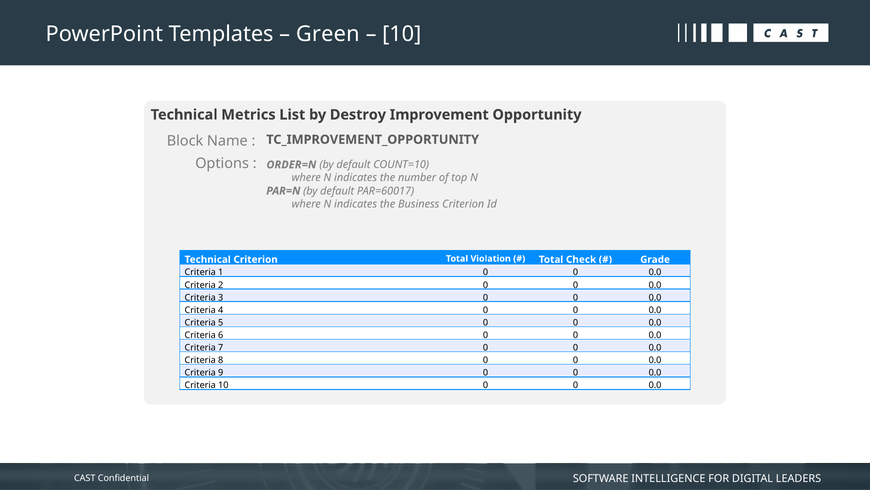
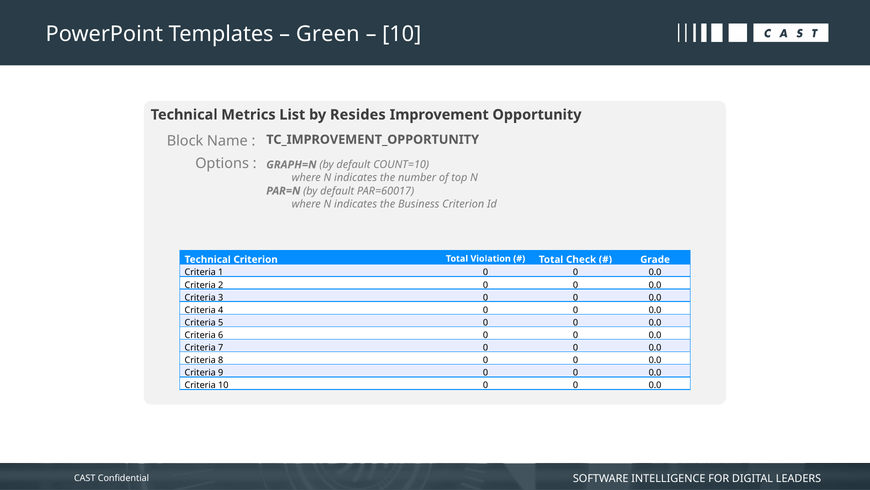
Destroy: Destroy -> Resides
ORDER=N: ORDER=N -> GRAPH=N
